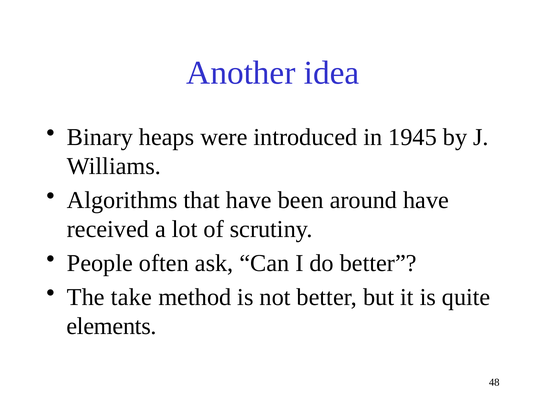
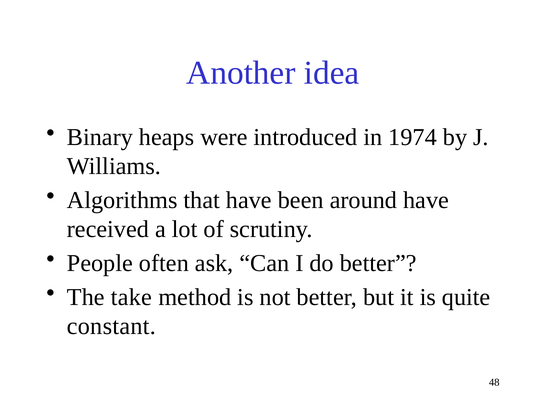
1945: 1945 -> 1974
elements: elements -> constant
